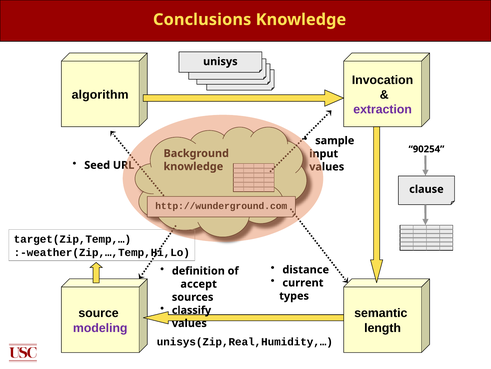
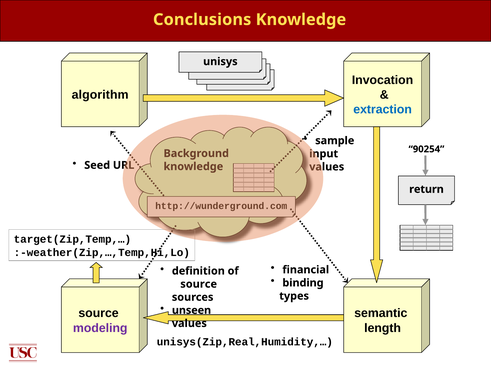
extraction colour: purple -> blue
clause: clause -> return
distance: distance -> financial
current: current -> binding
accept at (199, 283): accept -> source
classify: classify -> unseen
